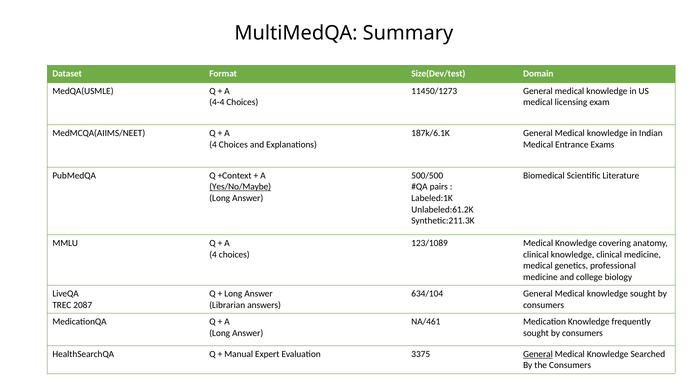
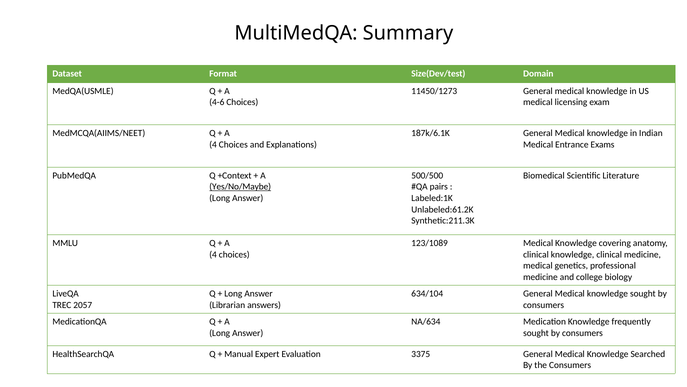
4-4: 4-4 -> 4-6
2087: 2087 -> 2057
NA/461: NA/461 -> NA/634
General at (538, 354) underline: present -> none
